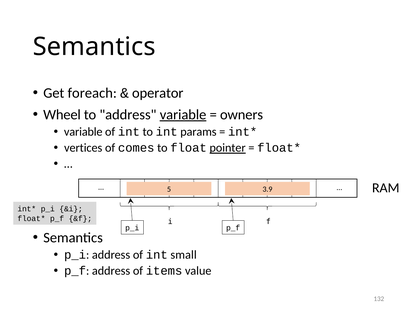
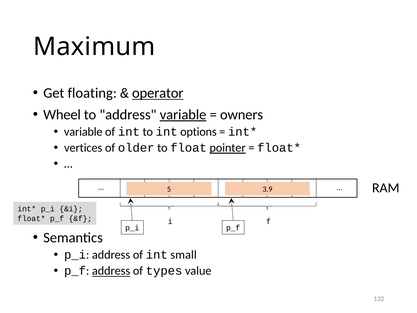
Semantics at (94, 47): Semantics -> Maximum
foreach: foreach -> floating
operator underline: none -> present
params: params -> options
comes: comes -> older
address at (111, 271) underline: none -> present
items: items -> types
